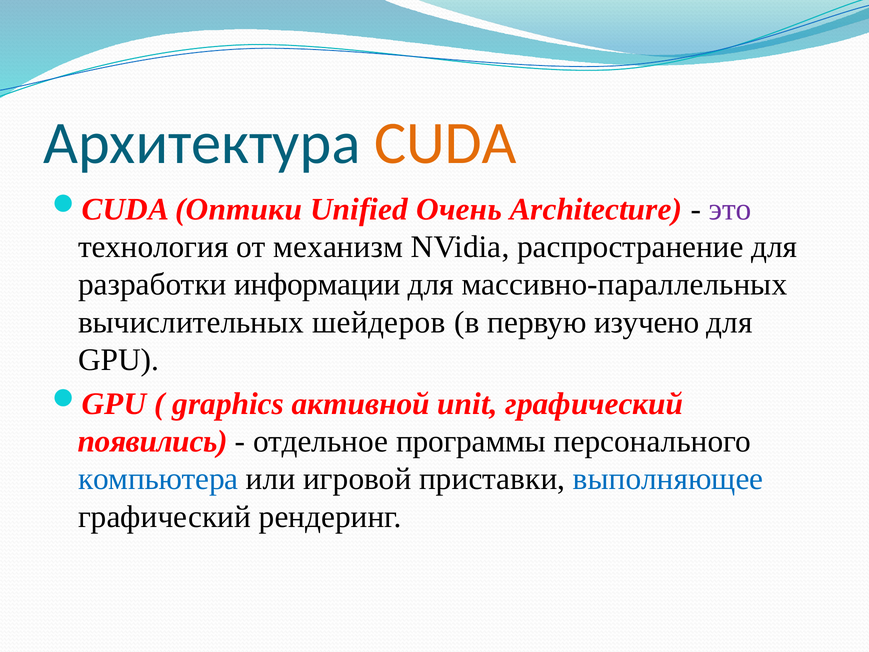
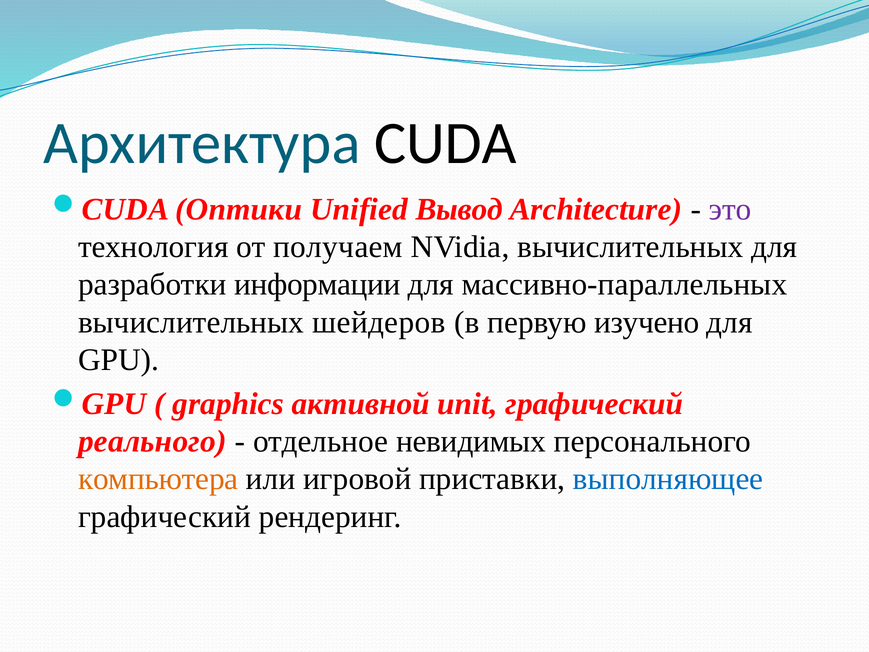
CUDA colour: orange -> black
Очень: Очень -> Вывод
механизм: механизм -> получаем
NVidia распространение: распространение -> вычислительных
появились: появились -> реального
программы: программы -> невидимых
компьютера colour: blue -> orange
